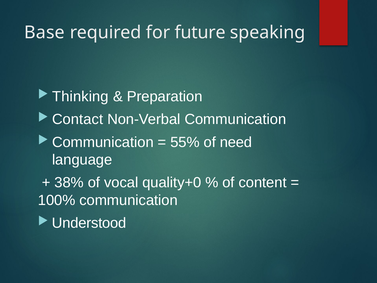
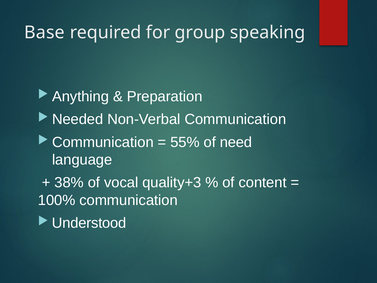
future: future -> group
Thinking: Thinking -> Anything
Contact: Contact -> Needed
quality+0: quality+0 -> quality+3
